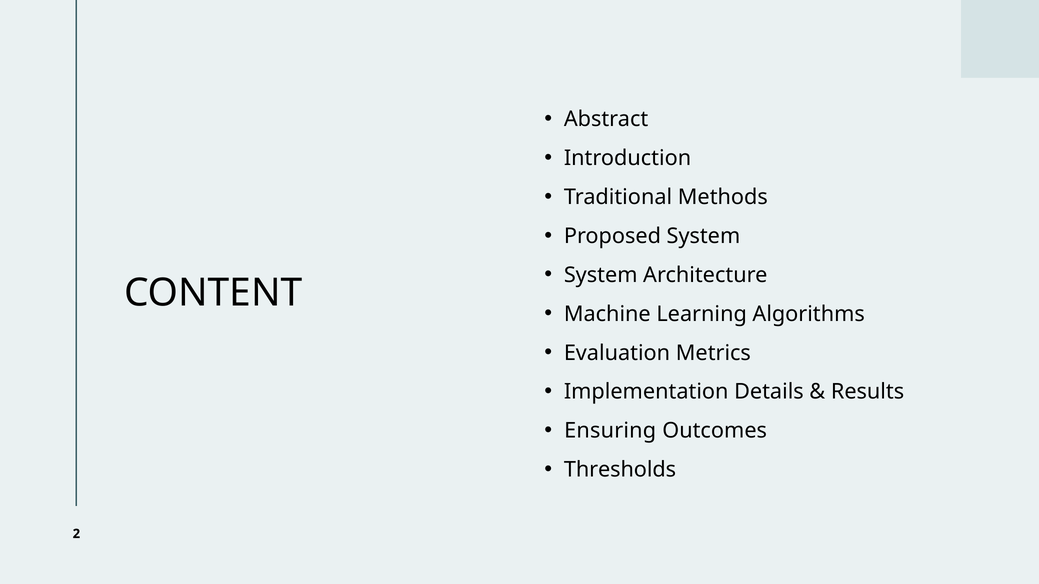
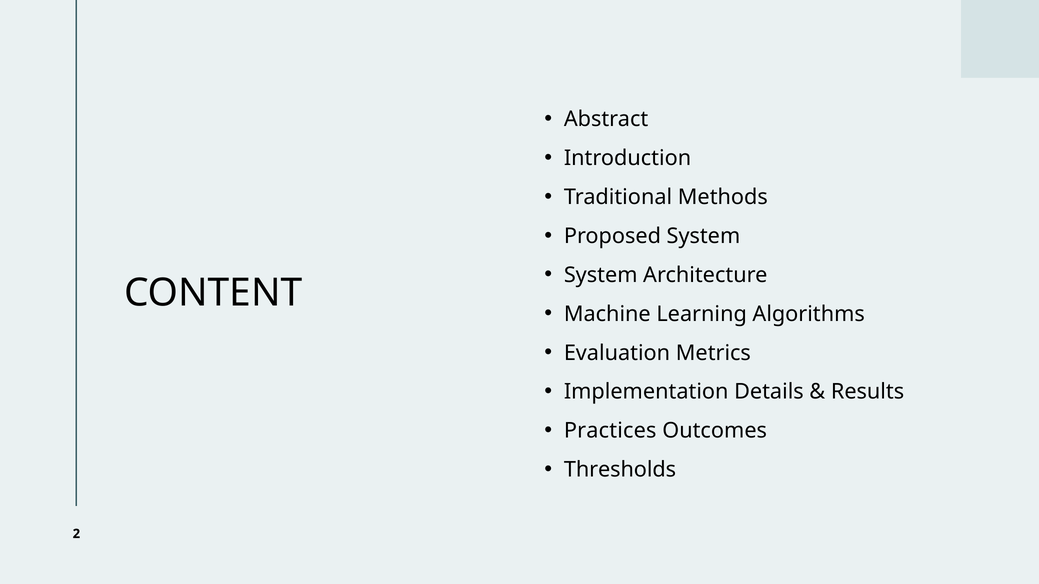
Ensuring: Ensuring -> Practices
